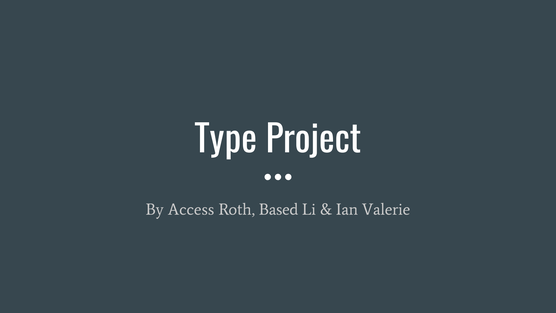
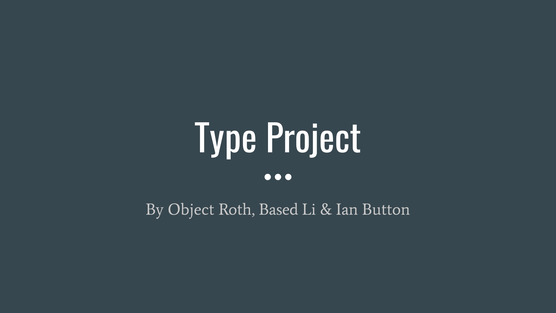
Access: Access -> Object
Valerie: Valerie -> Button
